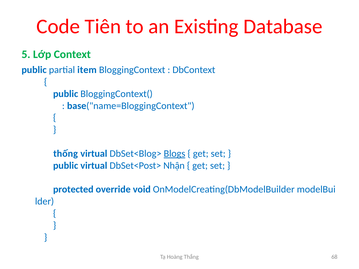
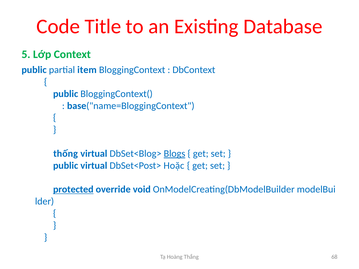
Tiên: Tiên -> Title
Nhận: Nhận -> Hoặc
protected underline: none -> present
